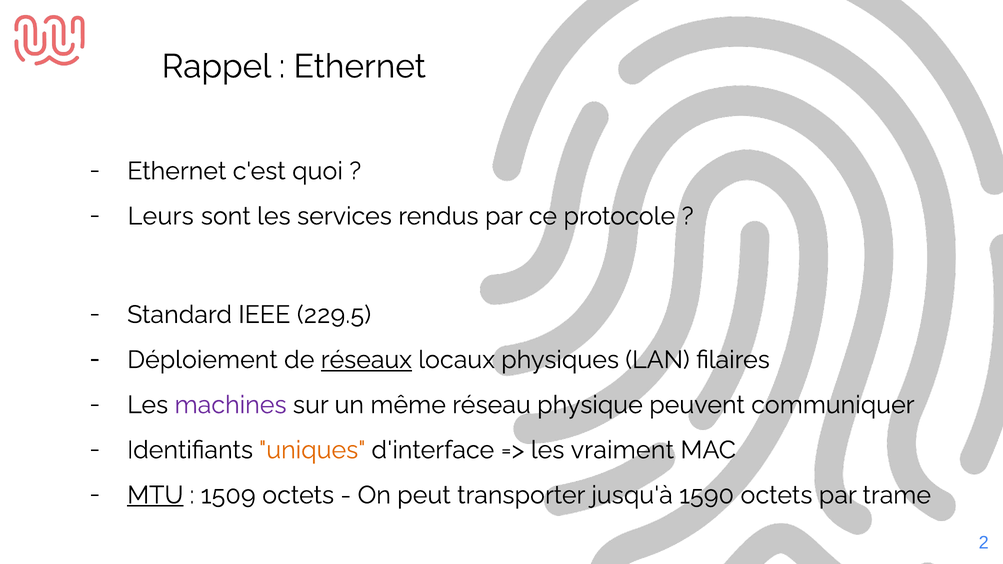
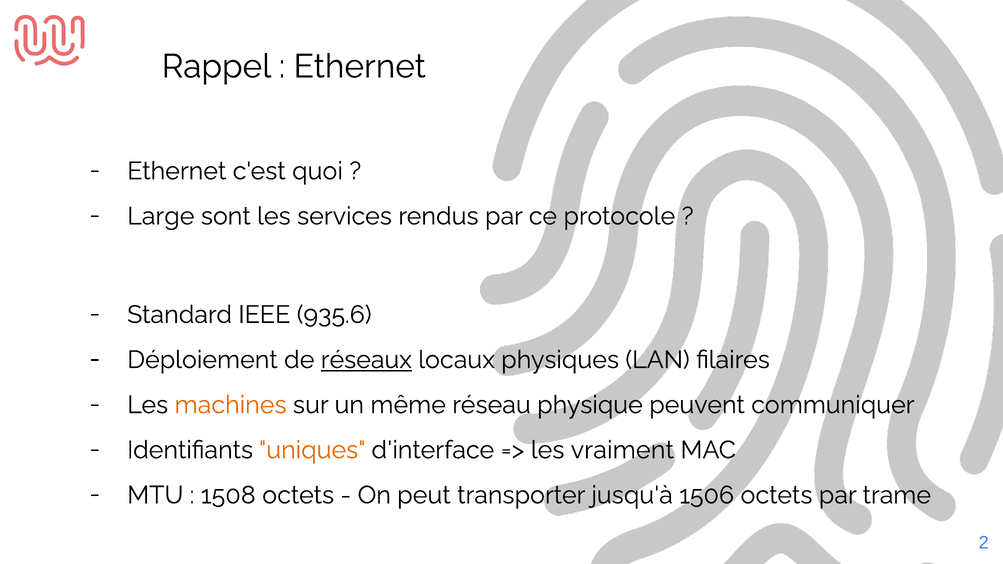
Leurs: Leurs -> Large
229.5: 229.5 -> 935.6
machines colour: purple -> orange
MTU underline: present -> none
1509: 1509 -> 1508
1590: 1590 -> 1506
